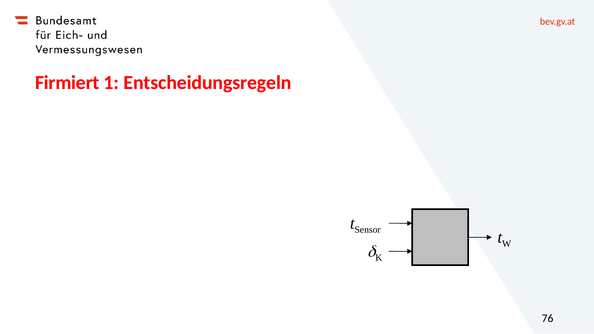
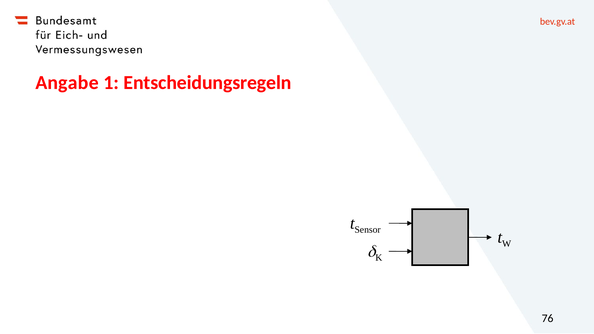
Firmiert: Firmiert -> Angabe
